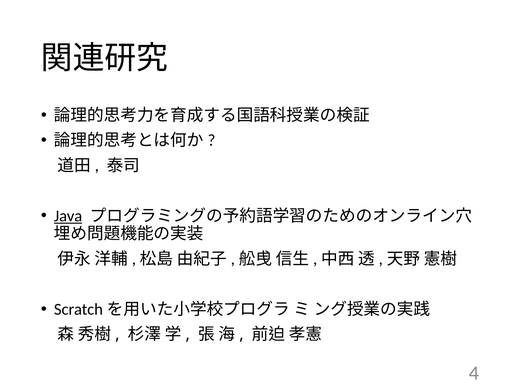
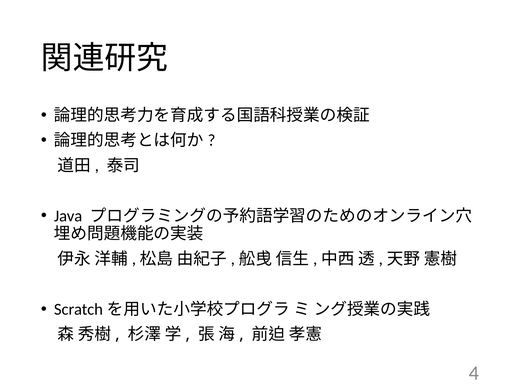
Java underline: present -> none
